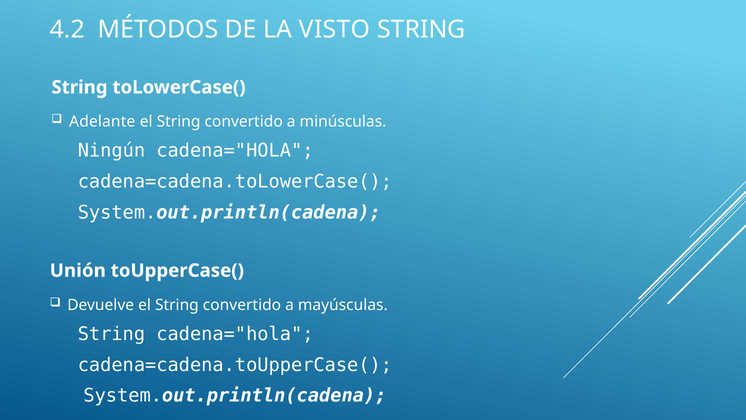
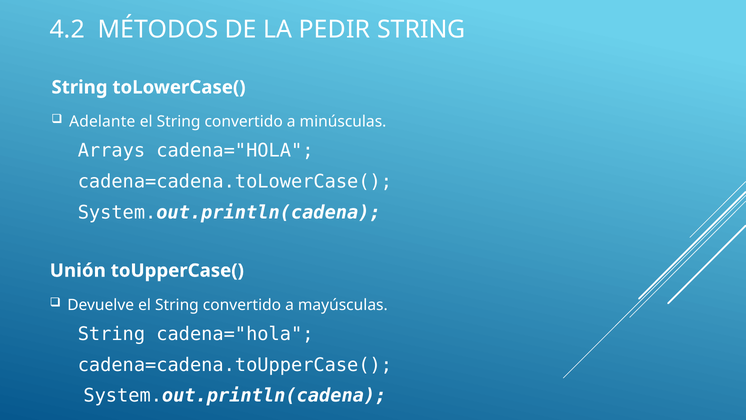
VISTO: VISTO -> PEDIR
Ningún: Ningún -> Arrays
